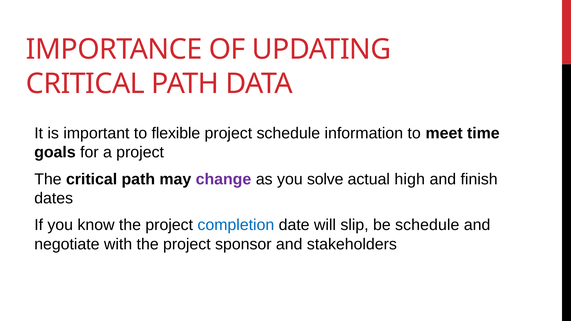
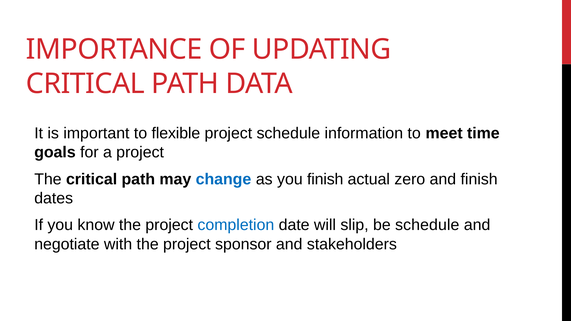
change colour: purple -> blue
you solve: solve -> finish
high: high -> zero
